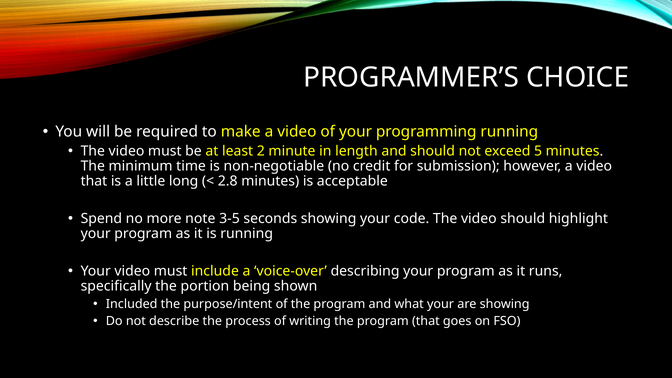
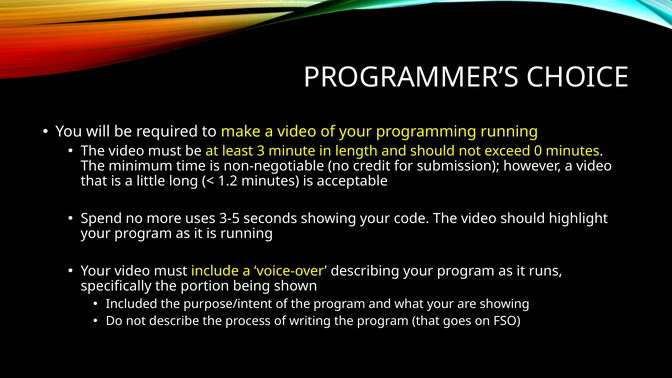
2: 2 -> 3
5: 5 -> 0
2.8: 2.8 -> 1.2
note: note -> uses
